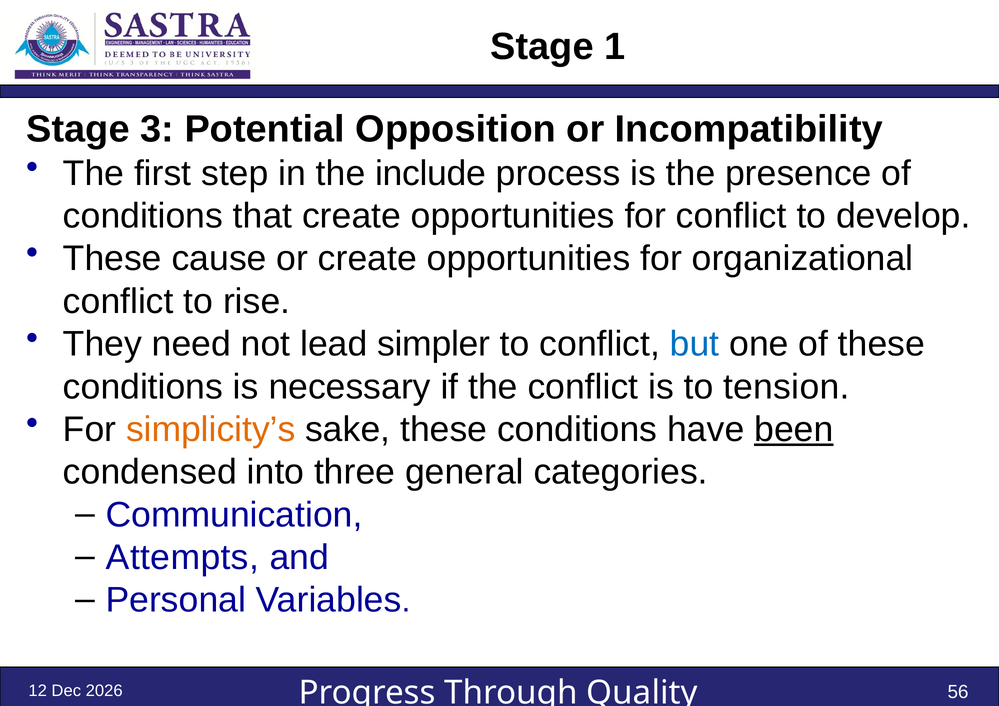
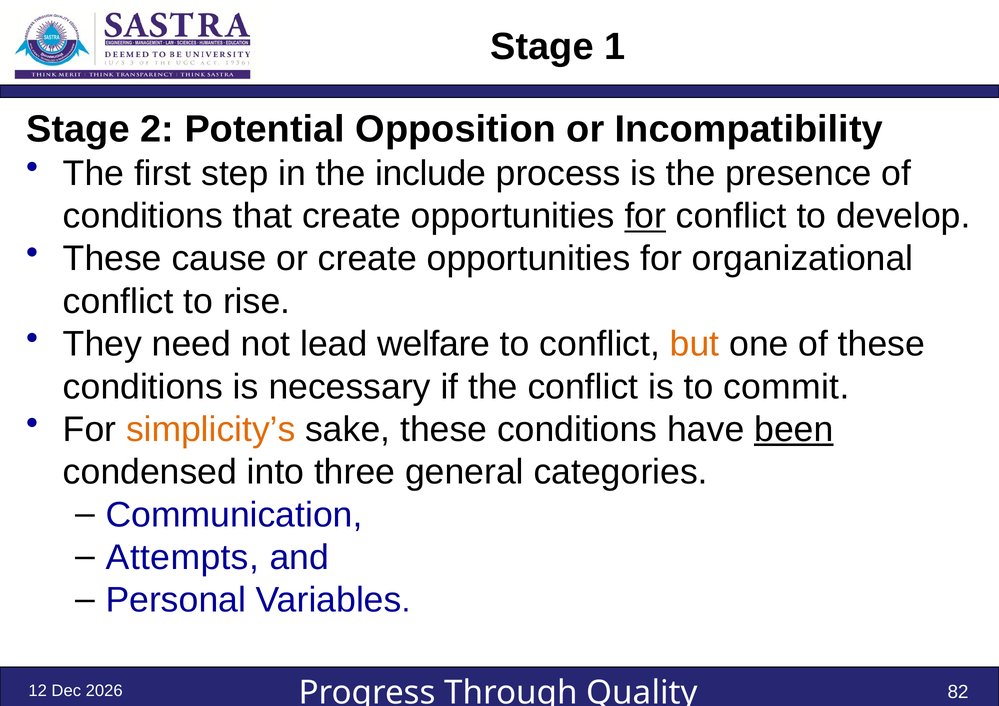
3: 3 -> 2
for at (645, 216) underline: none -> present
simpler: simpler -> welfare
but colour: blue -> orange
tension: tension -> commit
56: 56 -> 82
